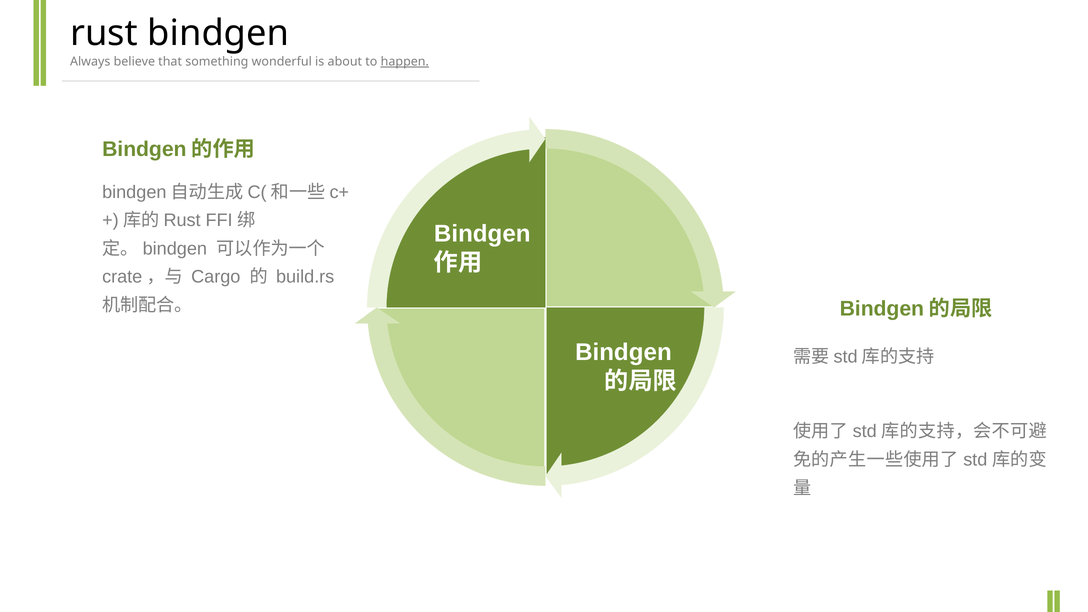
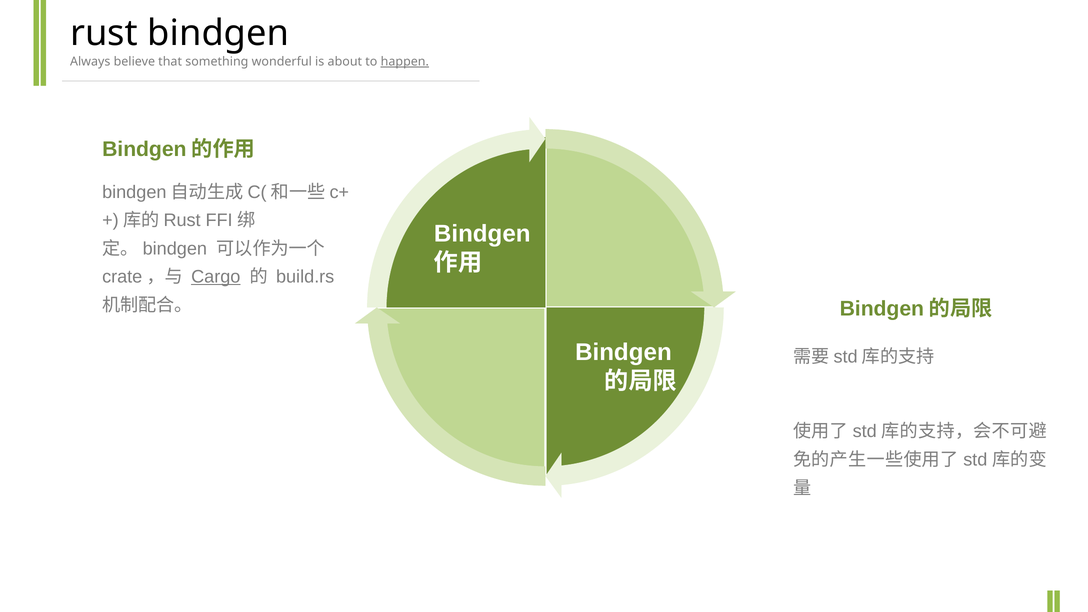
Cargo underline: none -> present
